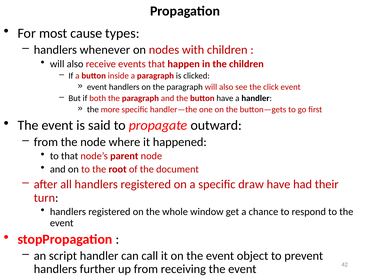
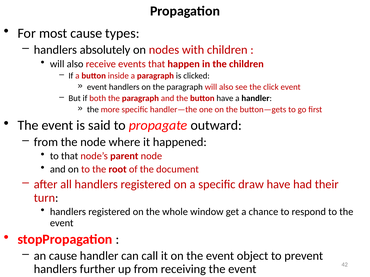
whenever: whenever -> absolutely
an script: script -> cause
